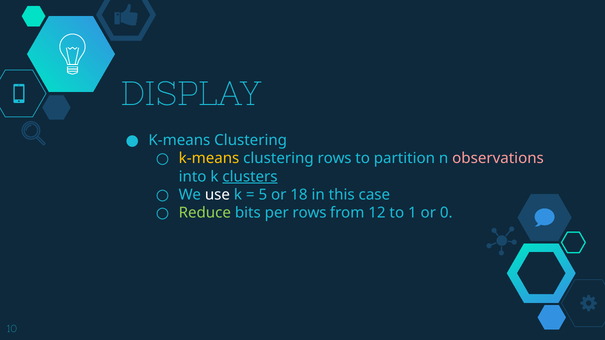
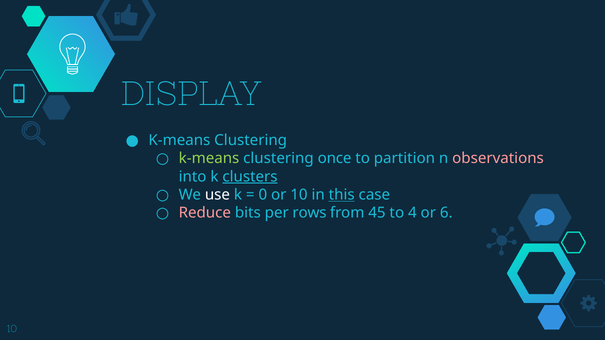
k-means at (209, 159) colour: yellow -> light green
clustering rows: rows -> once
5: 5 -> 0
or 18: 18 -> 10
this underline: none -> present
Reduce colour: light green -> pink
12: 12 -> 45
1: 1 -> 4
0: 0 -> 6
